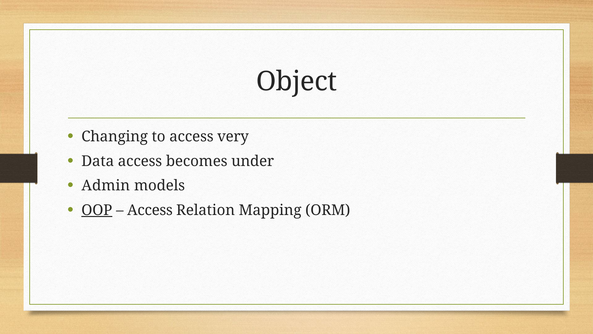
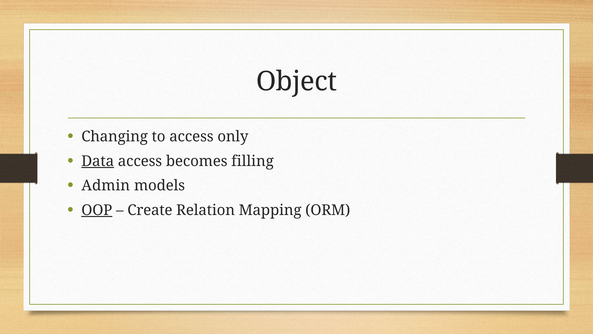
very: very -> only
Data underline: none -> present
under: under -> filling
Access at (150, 210): Access -> Create
